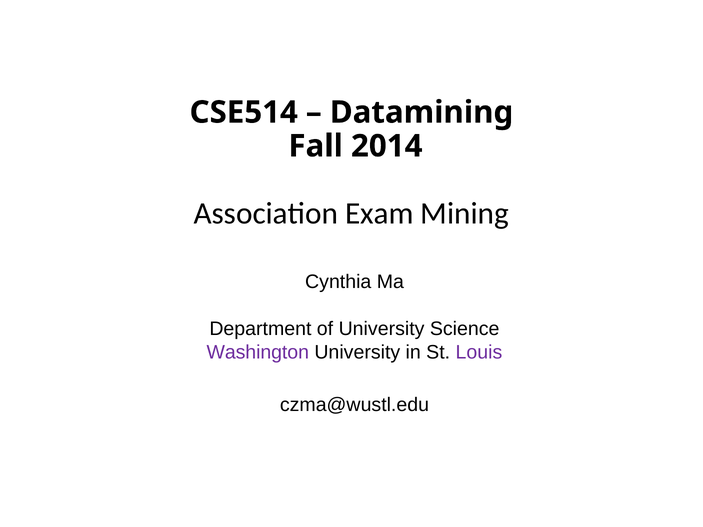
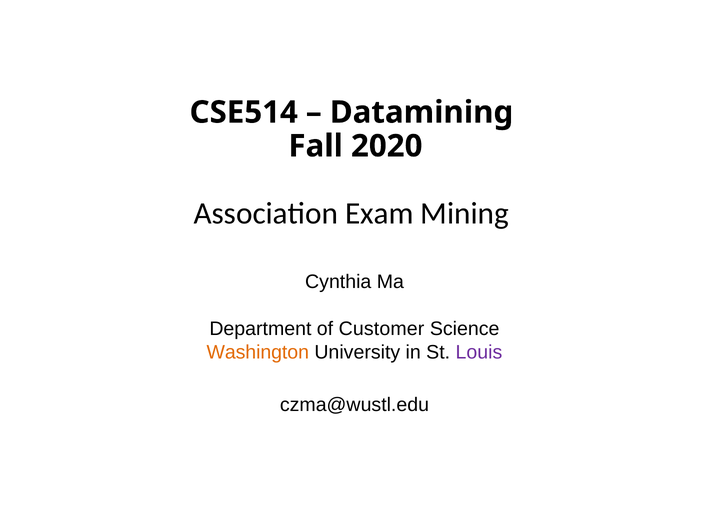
2014: 2014 -> 2020
of University: University -> Customer
Washington colour: purple -> orange
